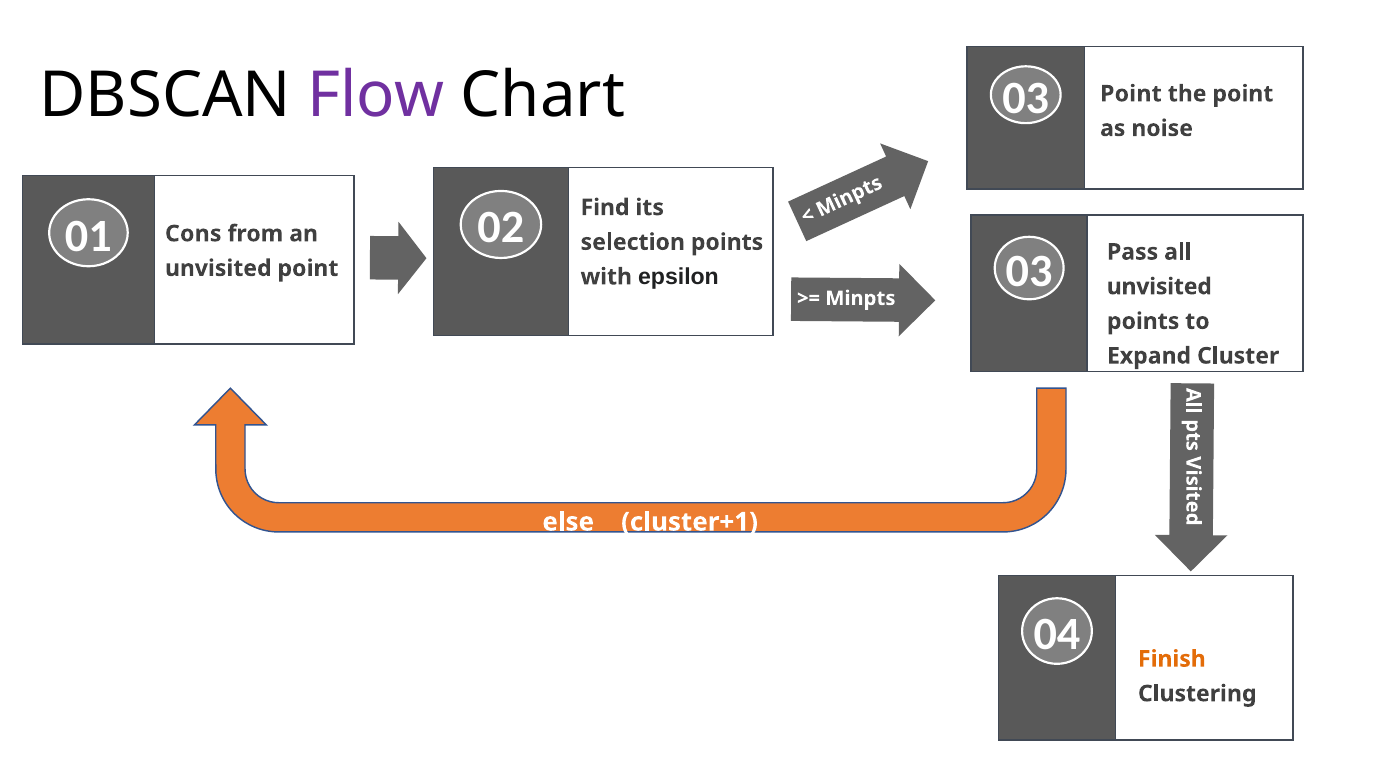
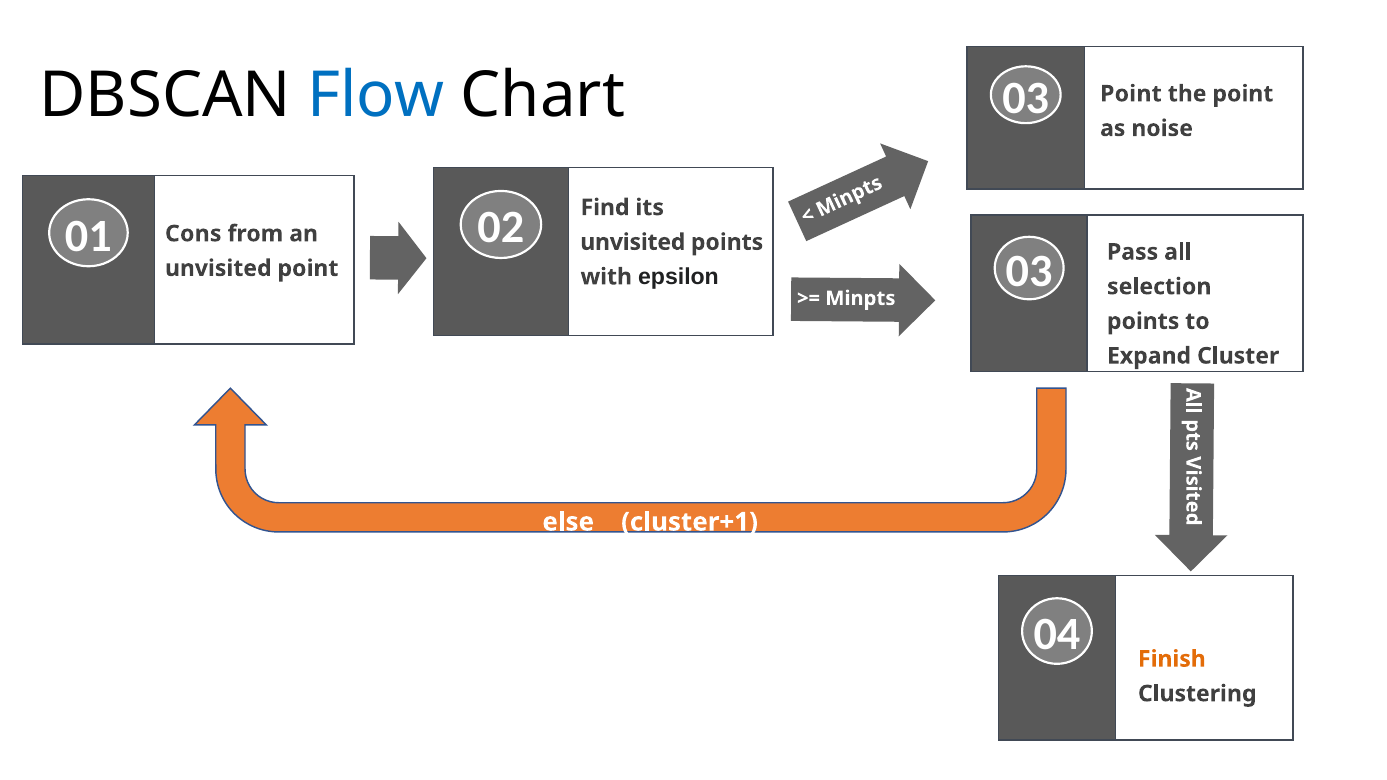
Flow colour: purple -> blue
selection at (633, 242): selection -> unvisited
unvisited at (1159, 287): unvisited -> selection
